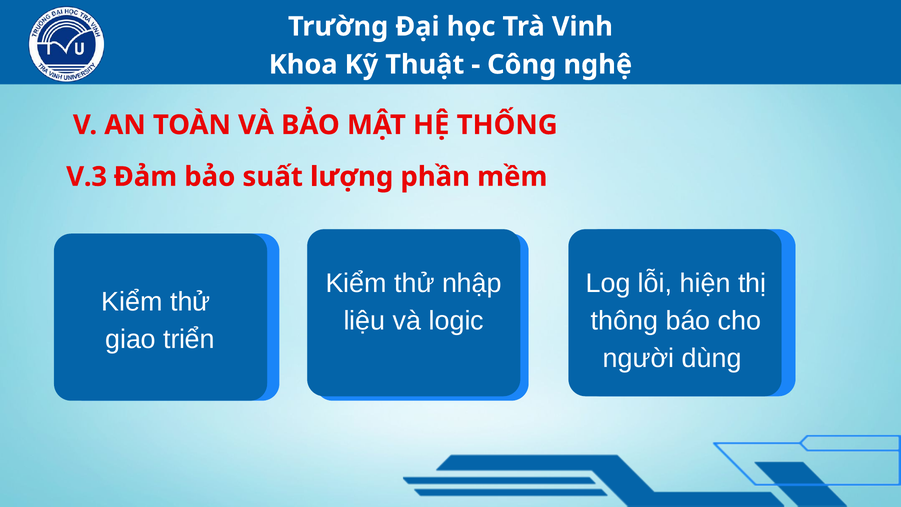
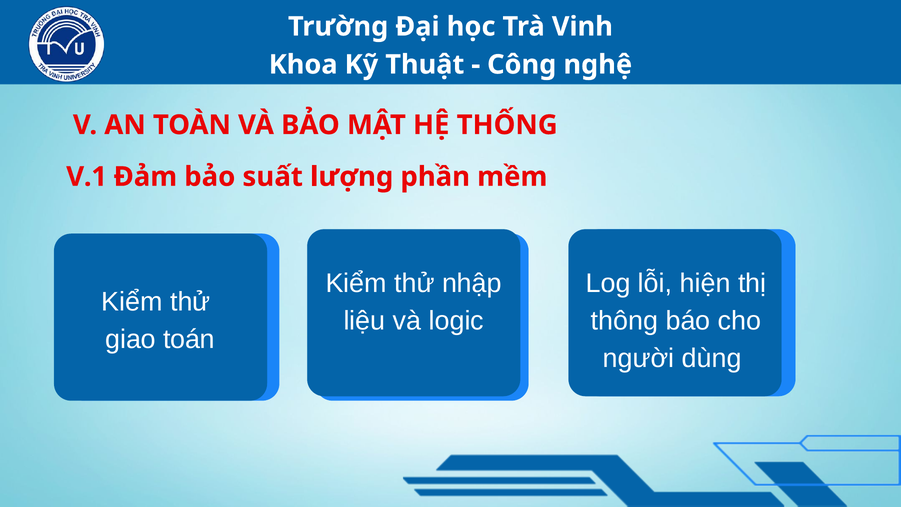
V.3: V.3 -> V.1
triển: triển -> toán
